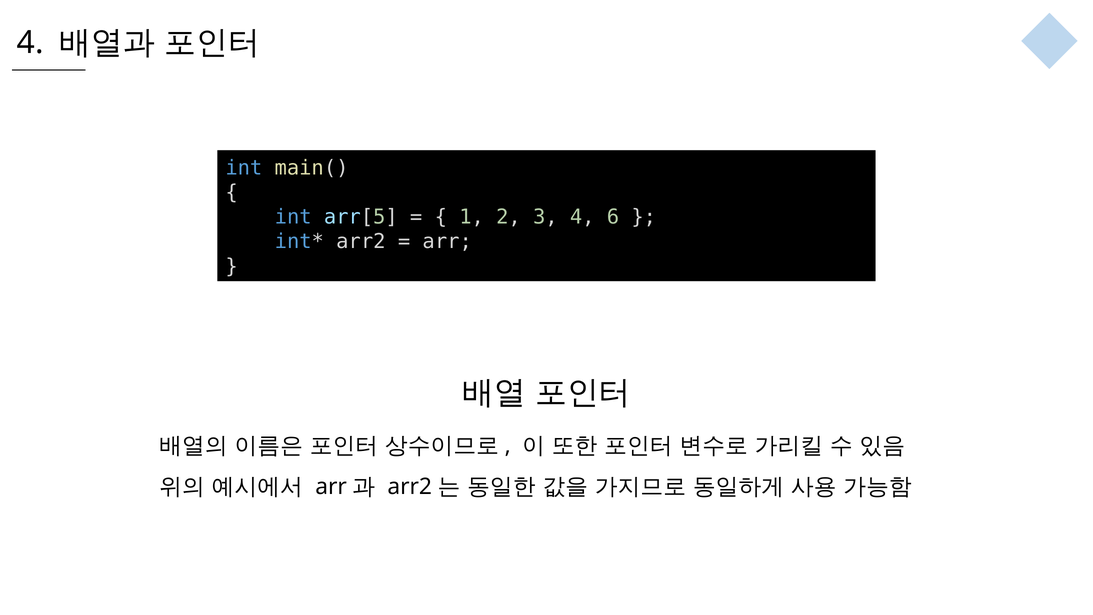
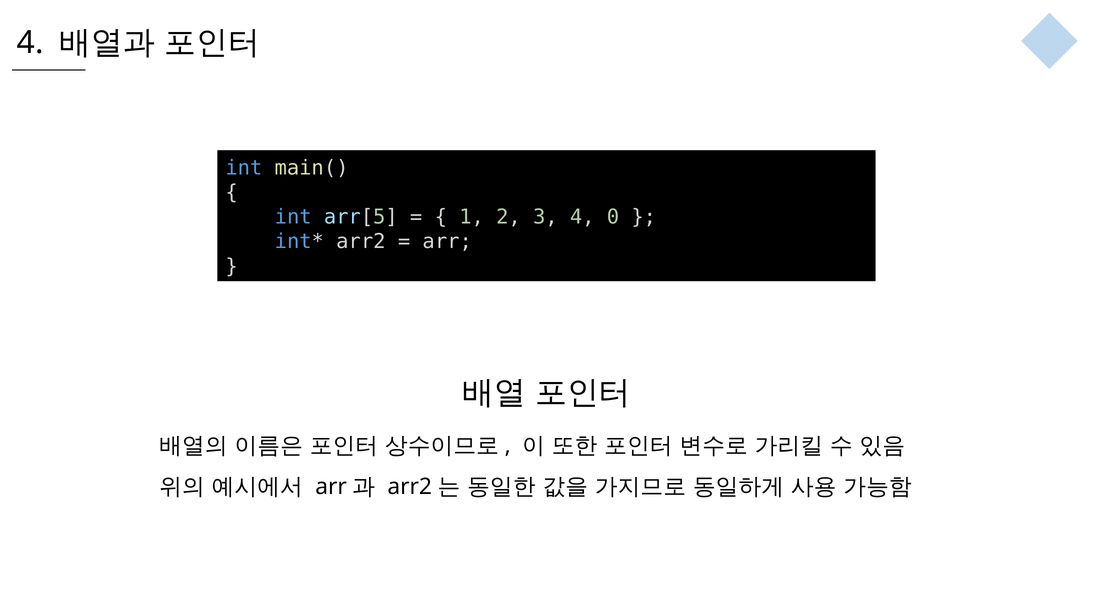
6: 6 -> 0
